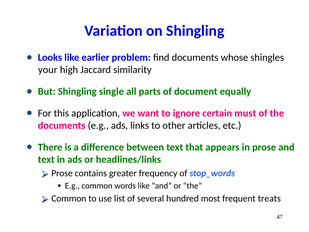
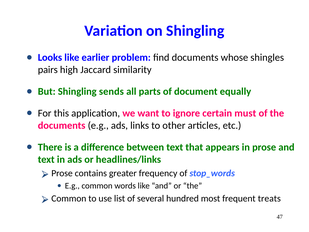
your: your -> pairs
single: single -> sends
